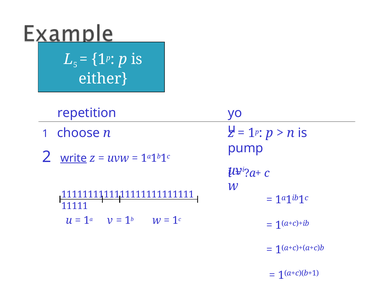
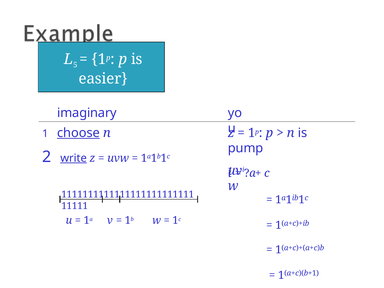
either: either -> easier
repetition: repetition -> imaginary
choose underline: none -> present
